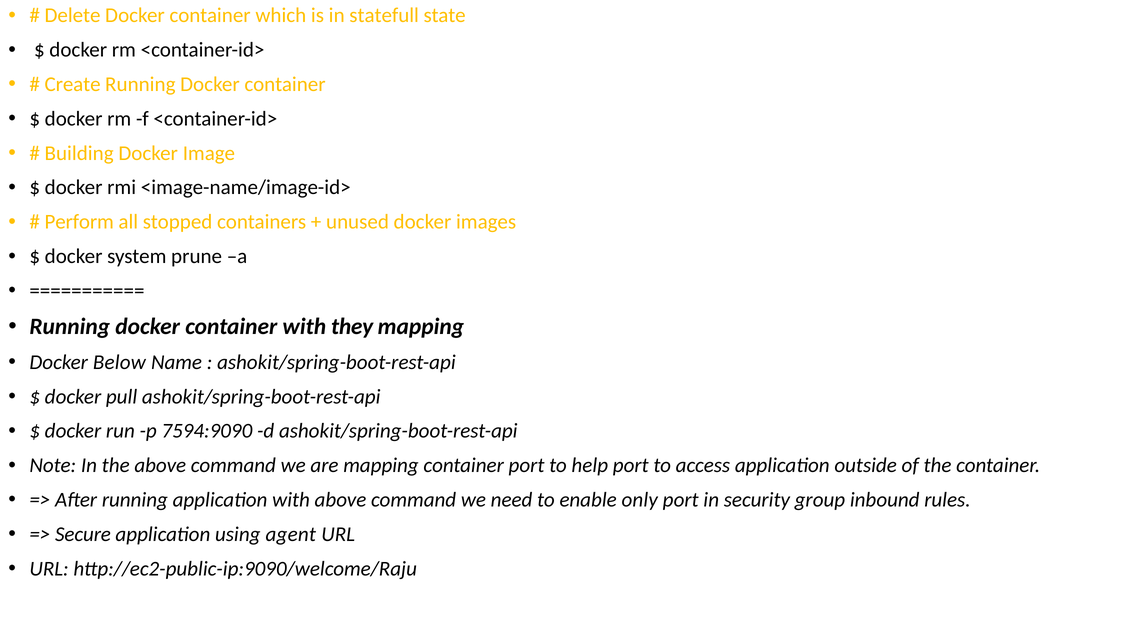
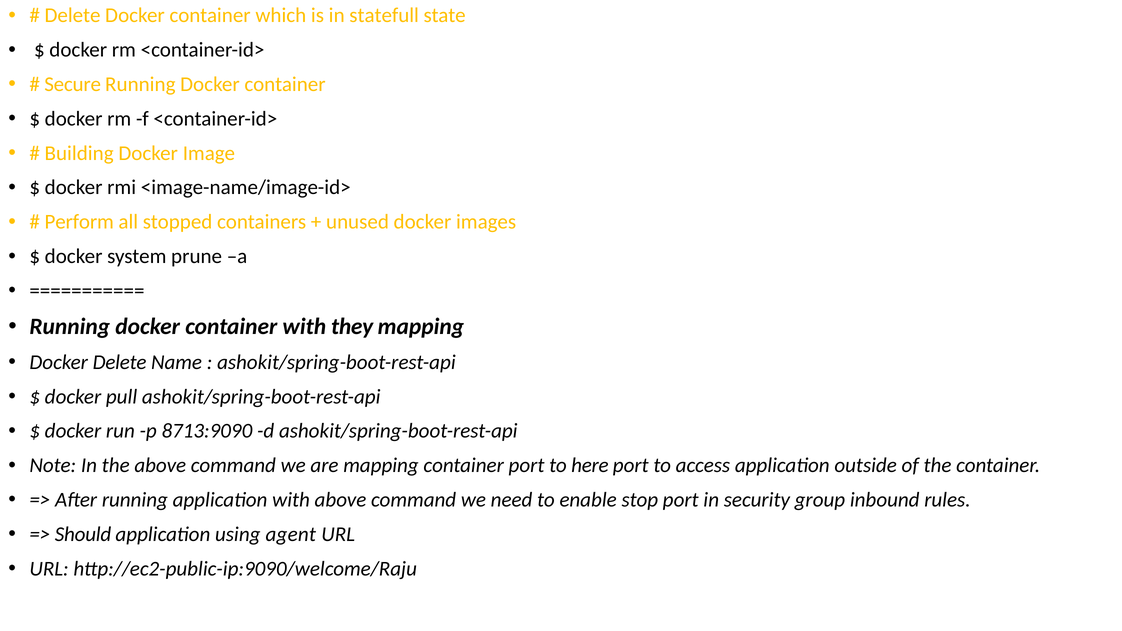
Create: Create -> Secure
Docker Below: Below -> Delete
7594:9090: 7594:9090 -> 8713:9090
help: help -> here
only: only -> stop
Secure: Secure -> Should
